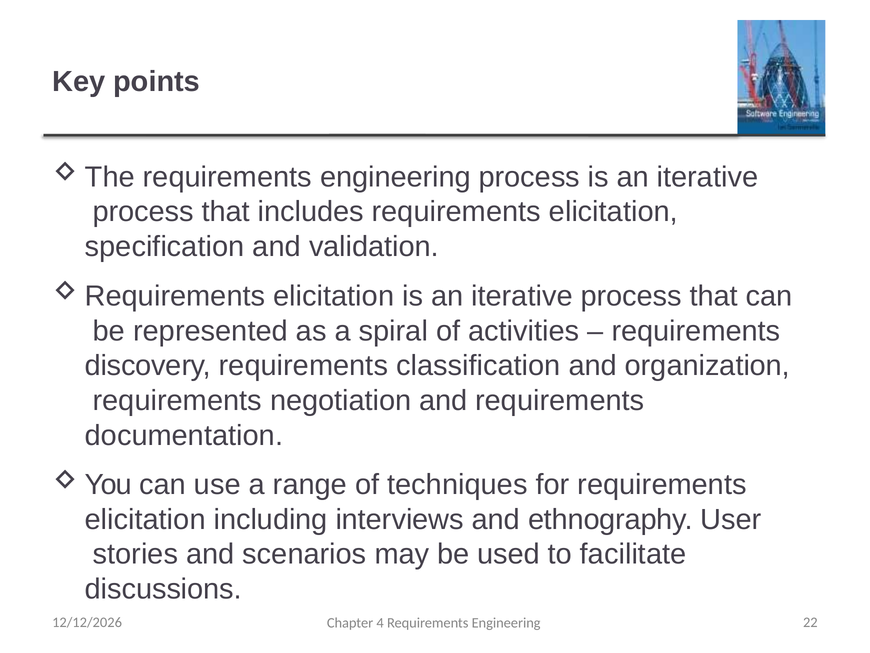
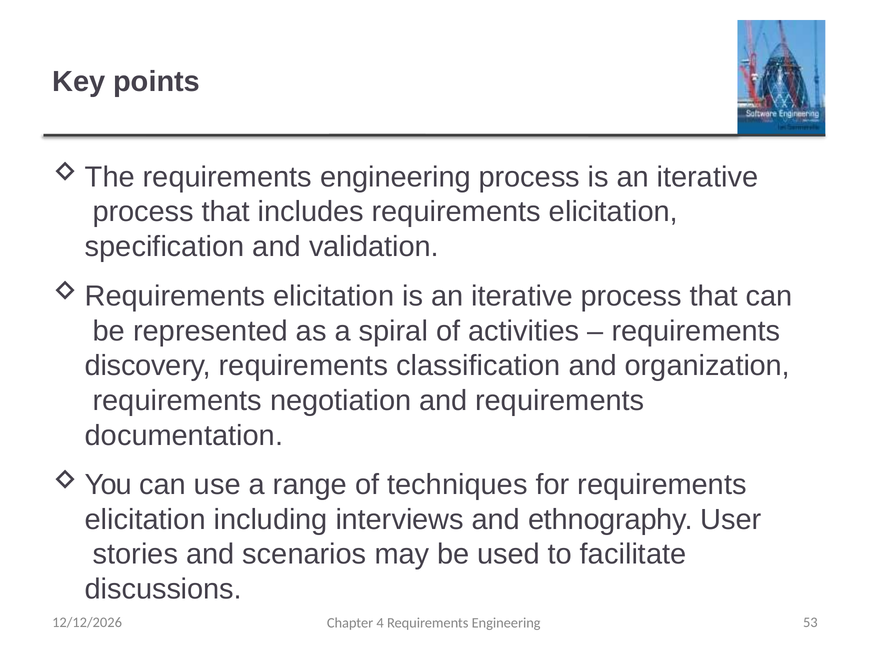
22: 22 -> 53
